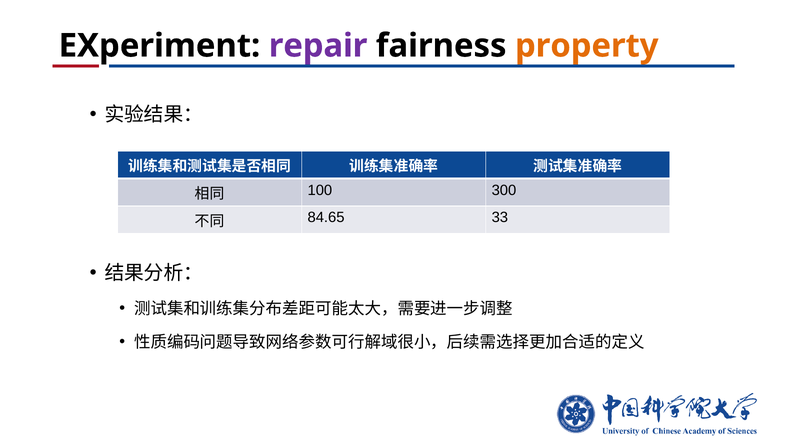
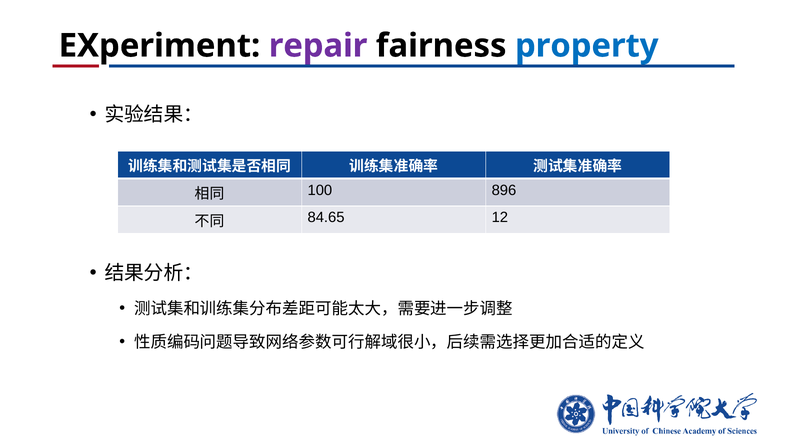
property colour: orange -> blue
300: 300 -> 896
33: 33 -> 12
